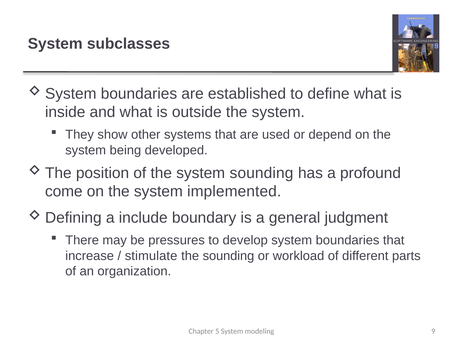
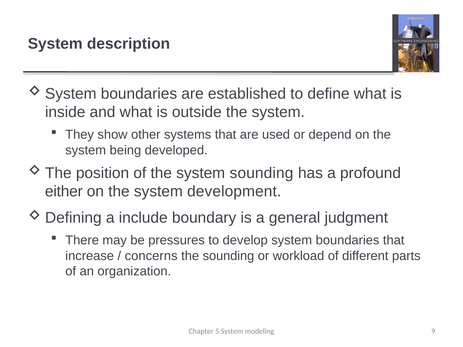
subclasses: subclasses -> description
come: come -> either
implemented: implemented -> development
stimulate: stimulate -> concerns
